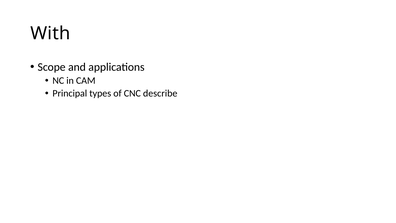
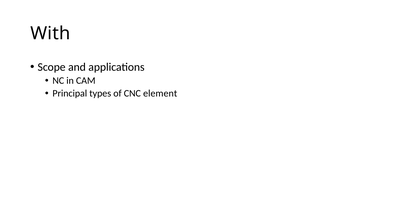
describe: describe -> element
